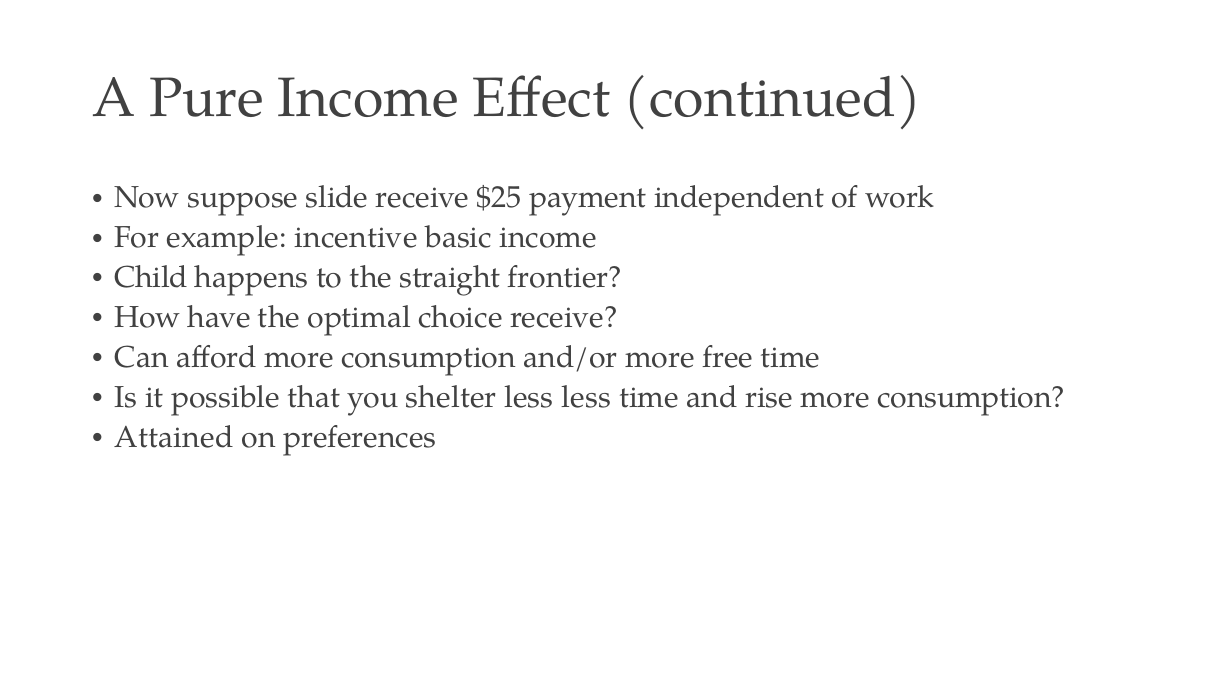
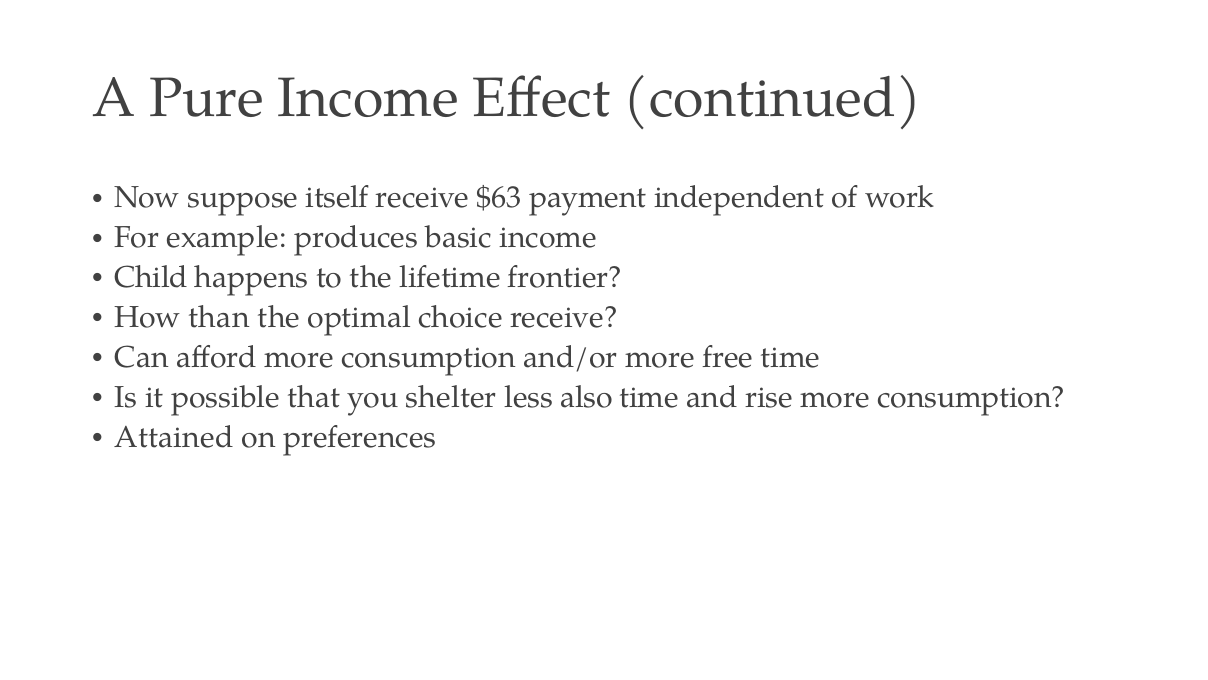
slide: slide -> itself
$25: $25 -> $63
incentive: incentive -> produces
straight: straight -> lifetime
have: have -> than
less less: less -> also
